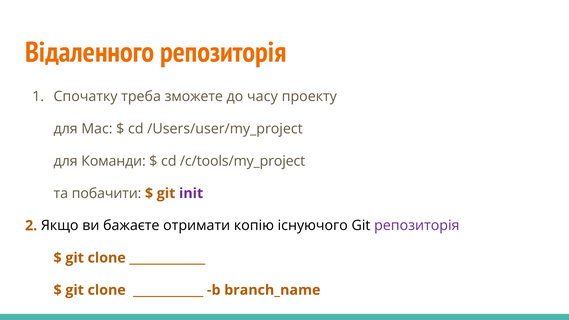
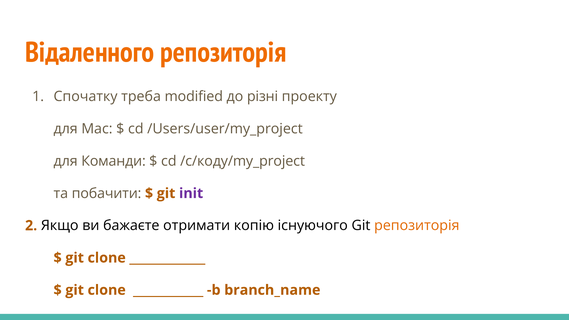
зможете: зможете -> modified
часу: часу -> різні
/c/tools/my_project: /c/tools/my_project -> /c/коду/my_project
репозиторія at (417, 226) colour: purple -> orange
